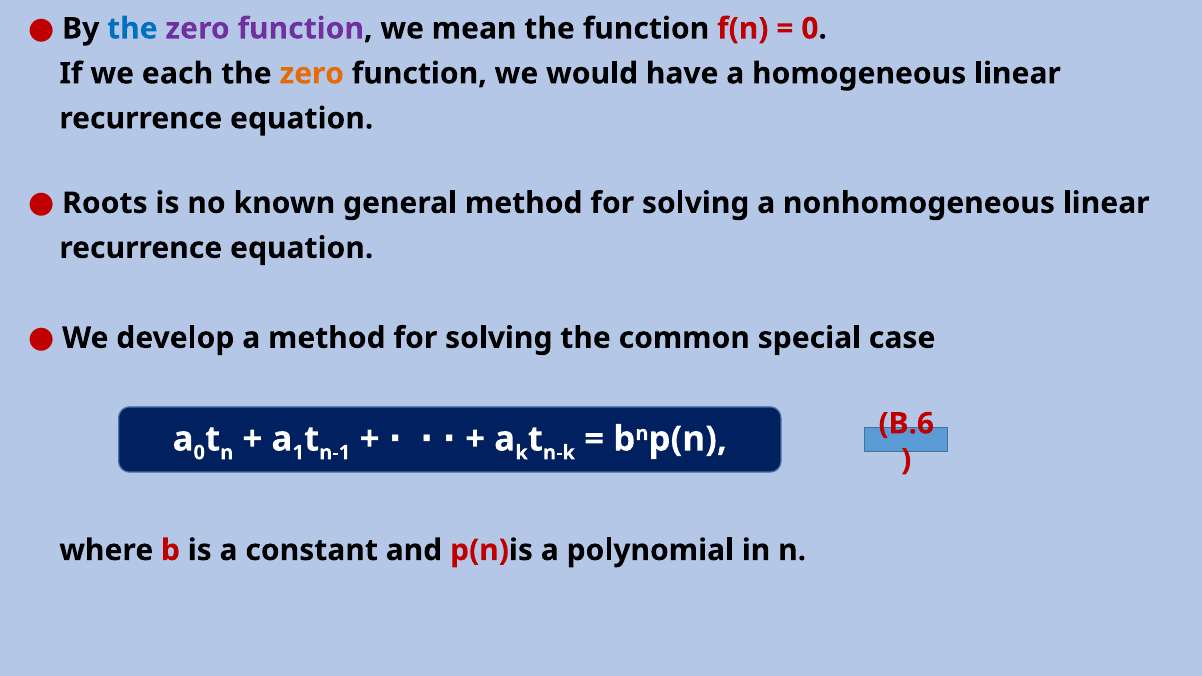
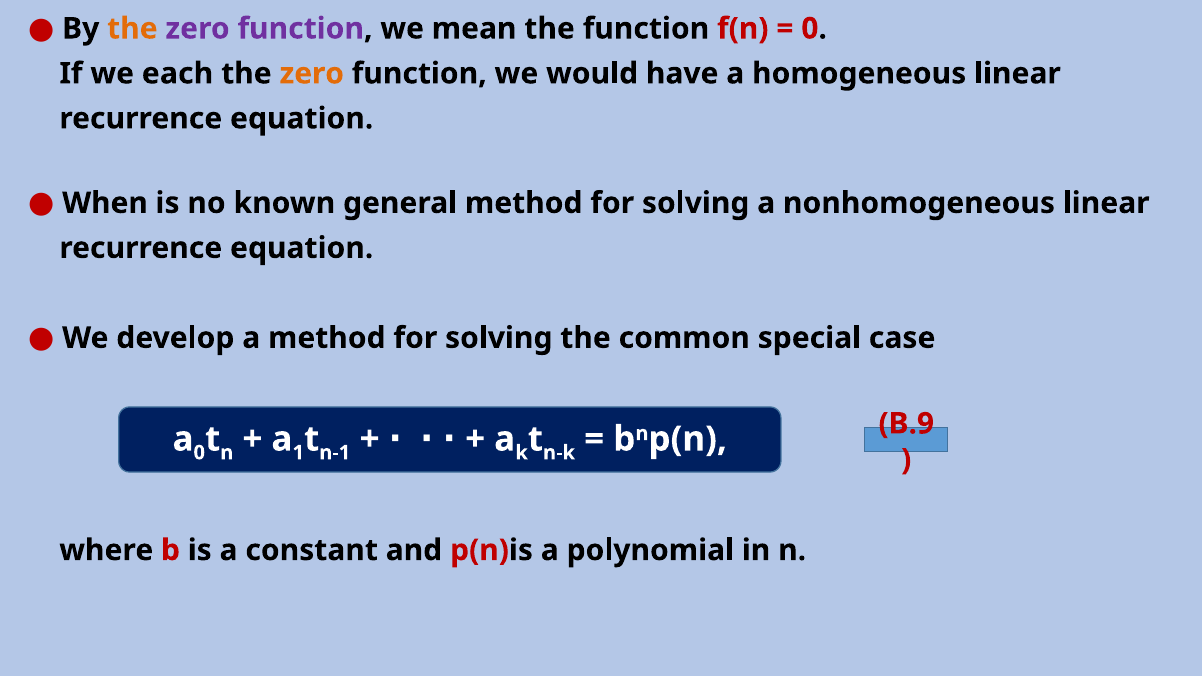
the at (132, 29) colour: blue -> orange
Roots: Roots -> When
B.6: B.6 -> B.9
